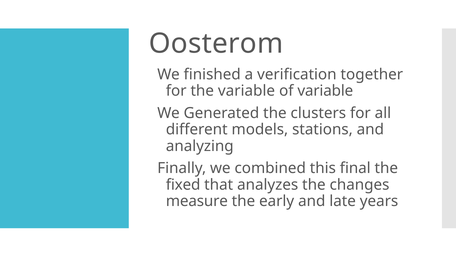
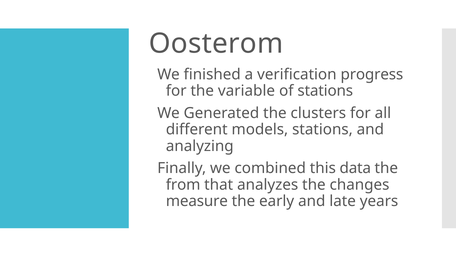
together: together -> progress
of variable: variable -> stations
final: final -> data
fixed: fixed -> from
